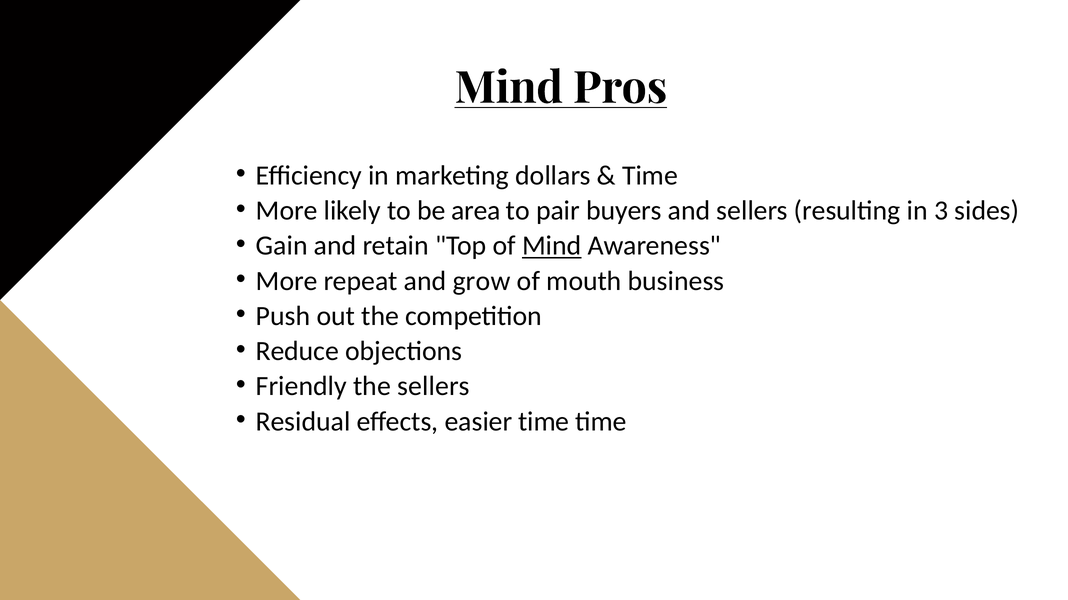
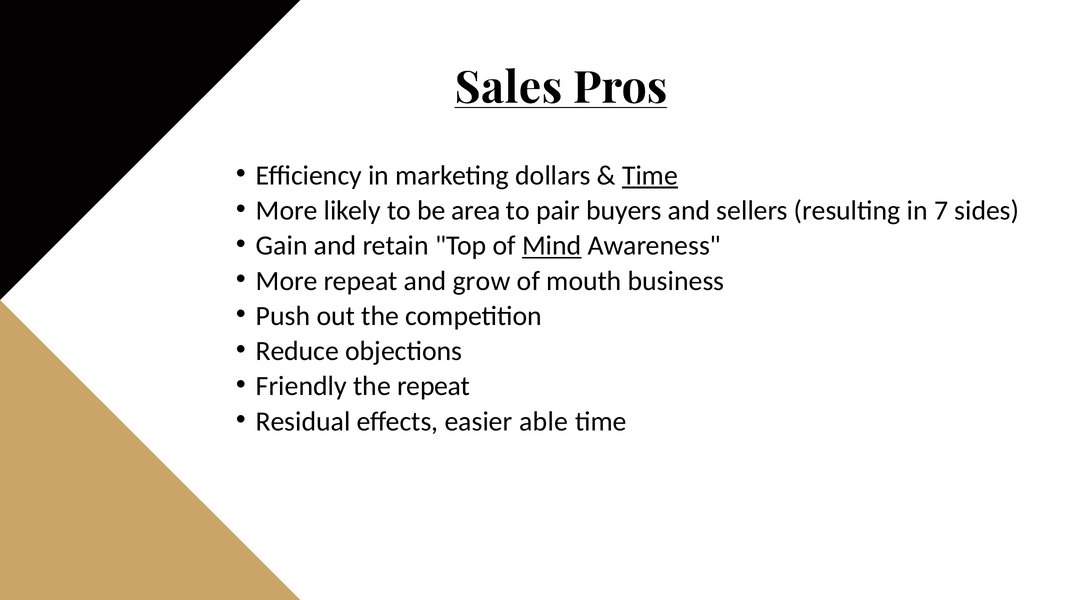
Mind at (509, 88): Mind -> Sales
Time at (650, 176) underline: none -> present
3: 3 -> 7
the sellers: sellers -> repeat
easier time: time -> able
